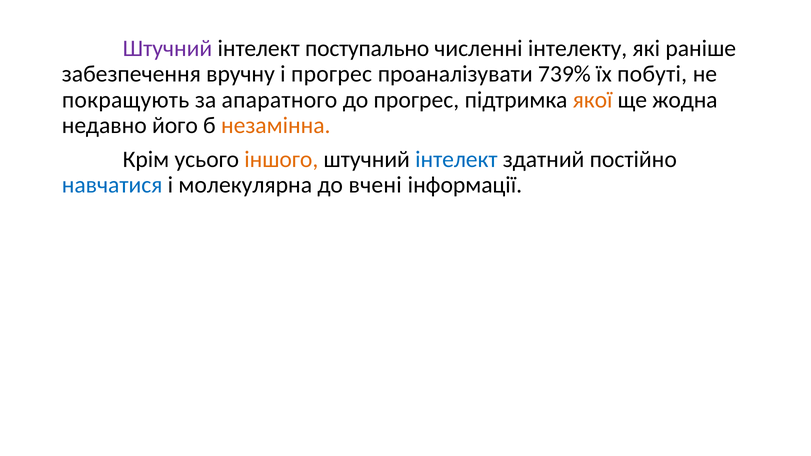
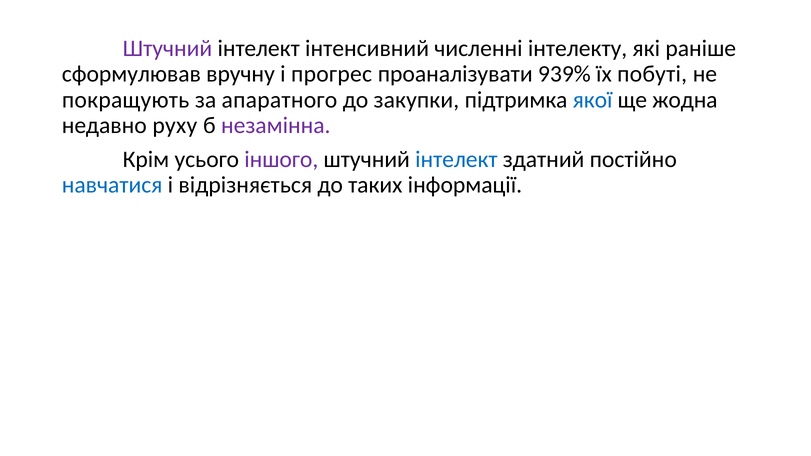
поступально: поступально -> інтенсивний
забезпечення: забезпечення -> сформулював
739%: 739% -> 939%
до прогрес: прогрес -> закупки
якої colour: orange -> blue
його: його -> руху
незамінна colour: orange -> purple
іншого colour: orange -> purple
молекулярна: молекулярна -> відрізняється
вчені: вчені -> таких
